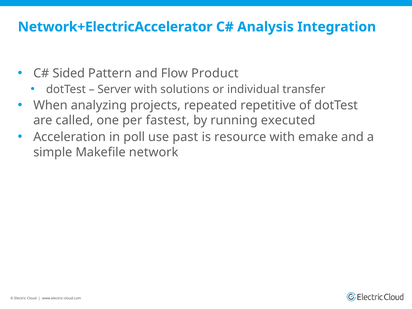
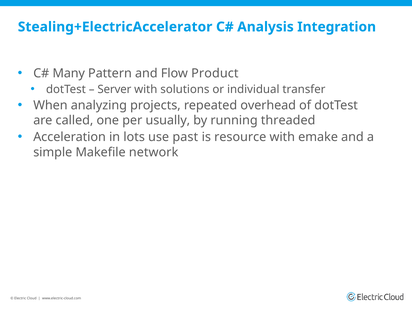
Network+ElectricAccelerator: Network+ElectricAccelerator -> Stealing+ElectricAccelerator
Sided: Sided -> Many
repetitive: repetitive -> overhead
fastest: fastest -> usually
executed: executed -> threaded
poll: poll -> lots
